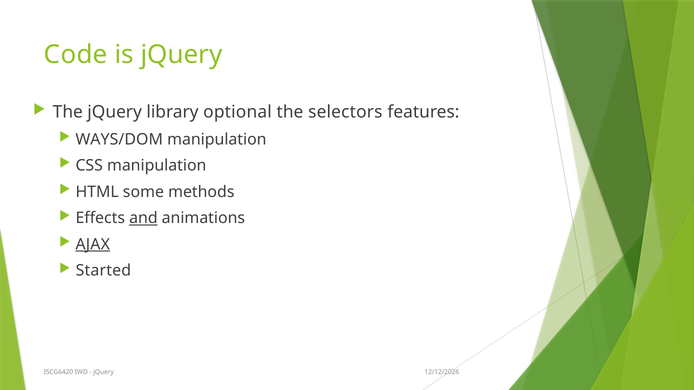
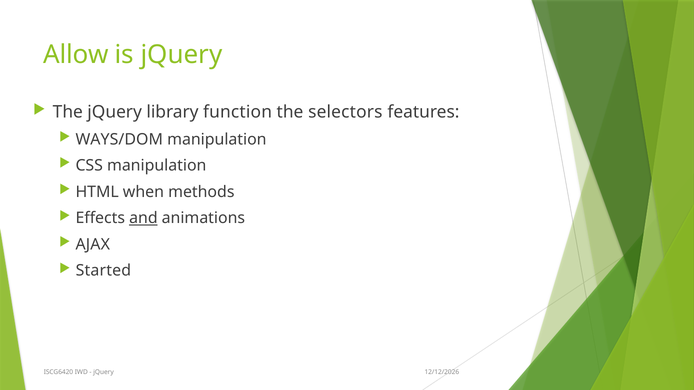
Code: Code -> Allow
optional: optional -> function
some: some -> when
AJAX underline: present -> none
